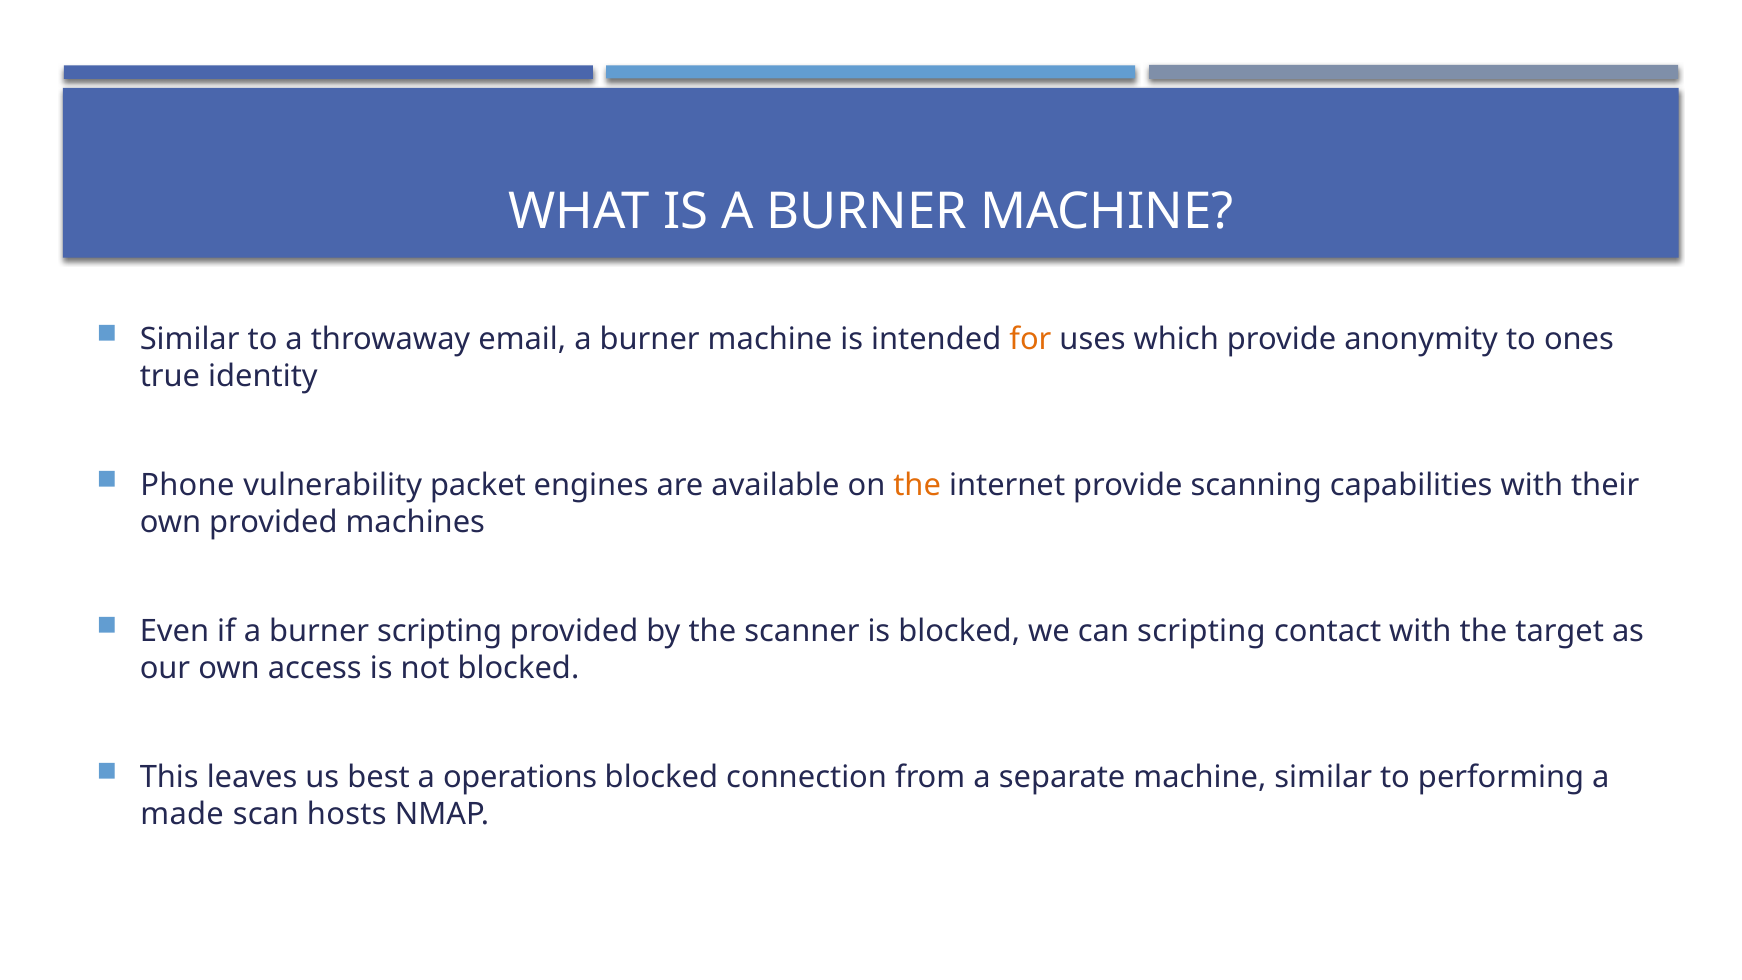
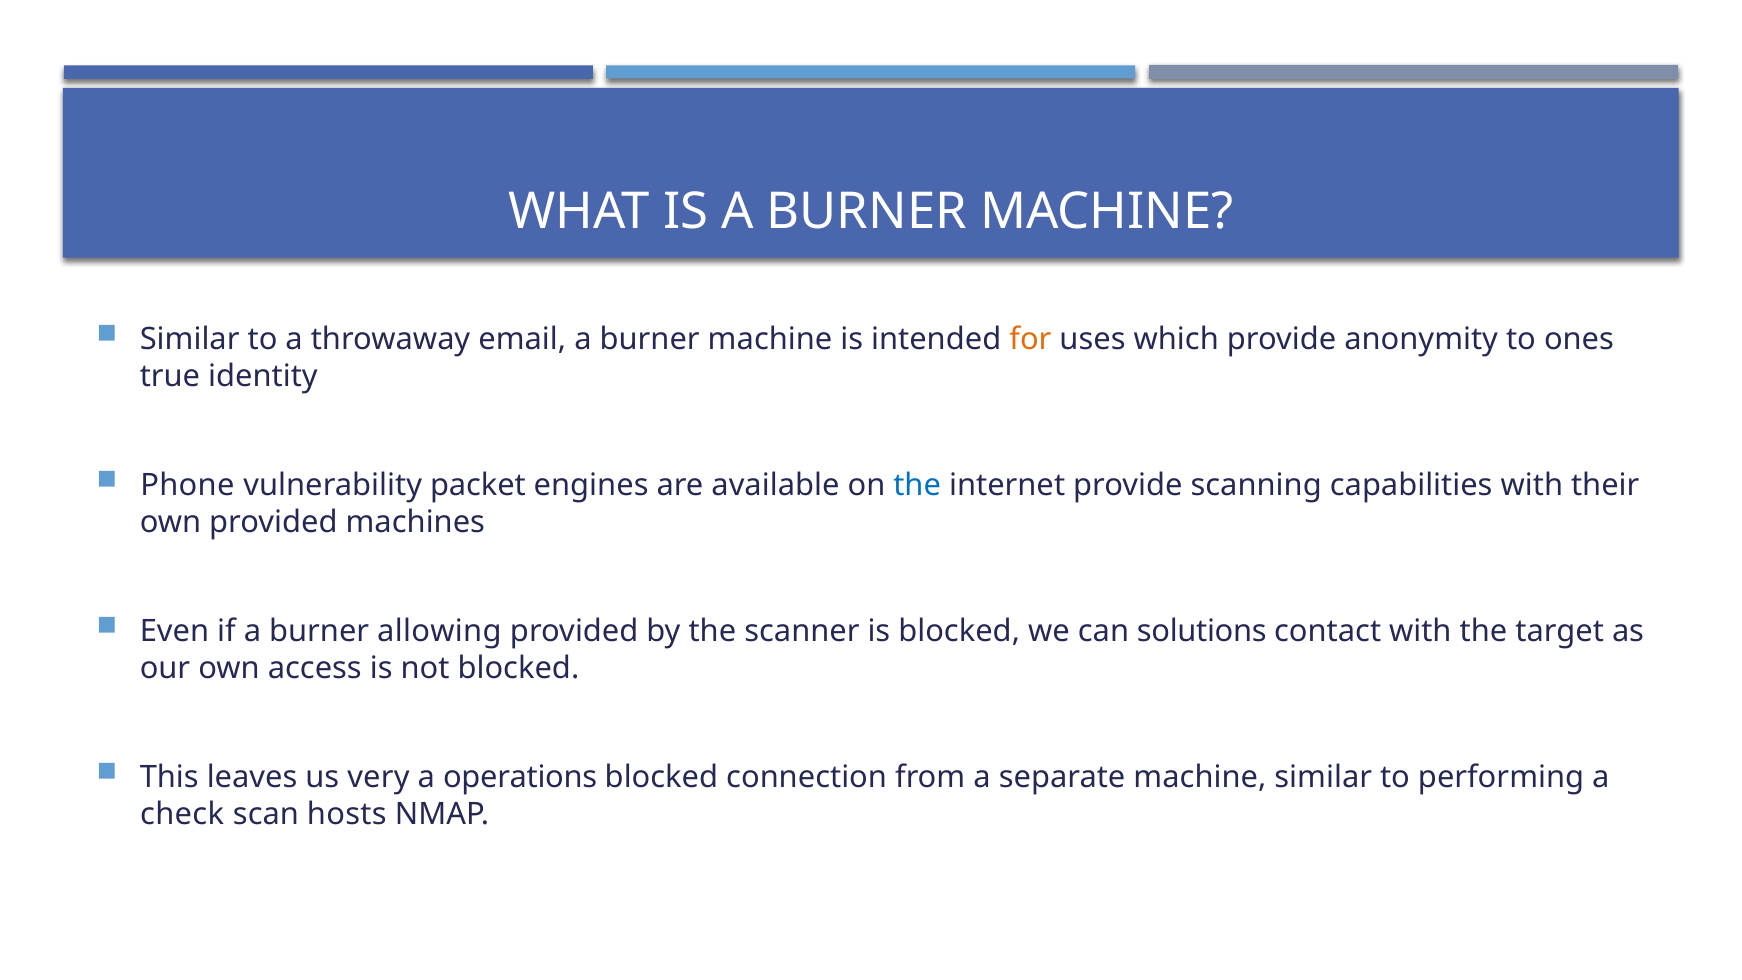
the at (917, 485) colour: orange -> blue
burner scripting: scripting -> allowing
can scripting: scripting -> solutions
best: best -> very
made: made -> check
